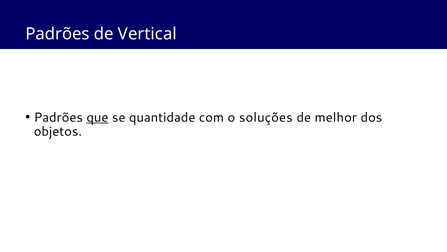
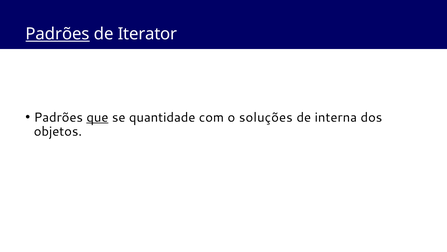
Padrões at (58, 34) underline: none -> present
Vertical: Vertical -> Iterator
melhor: melhor -> interna
